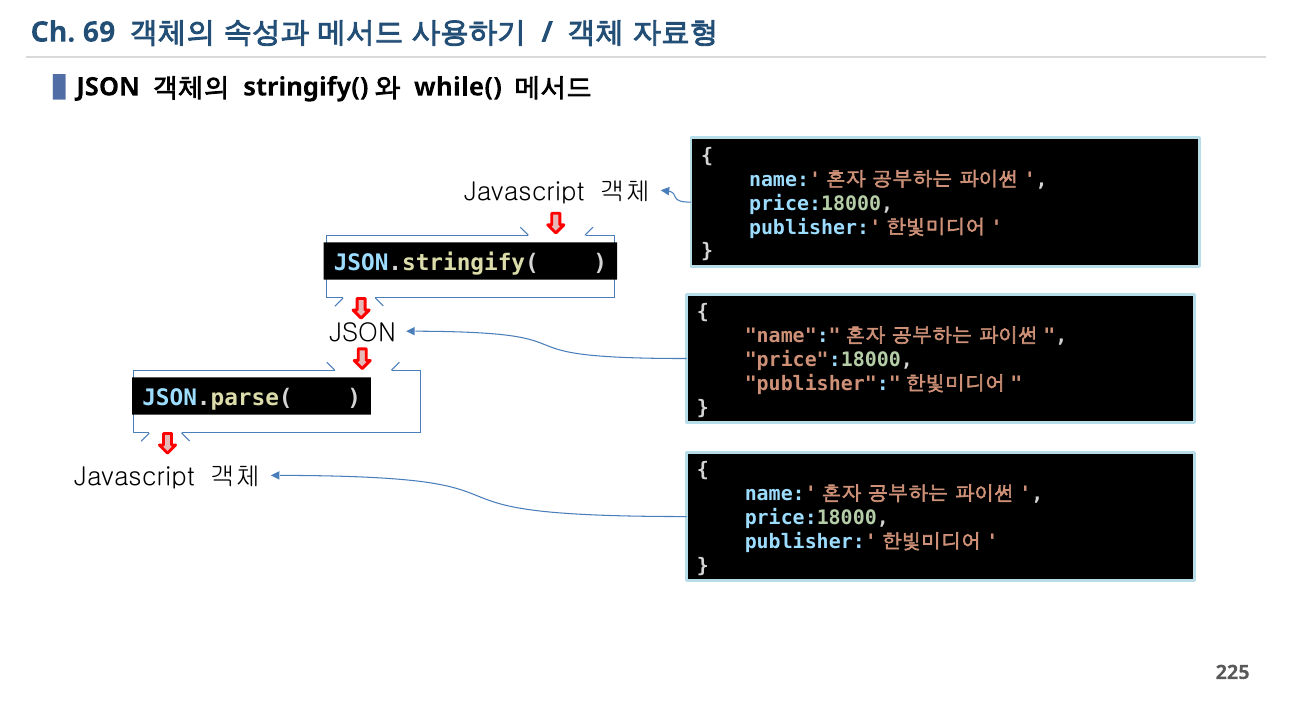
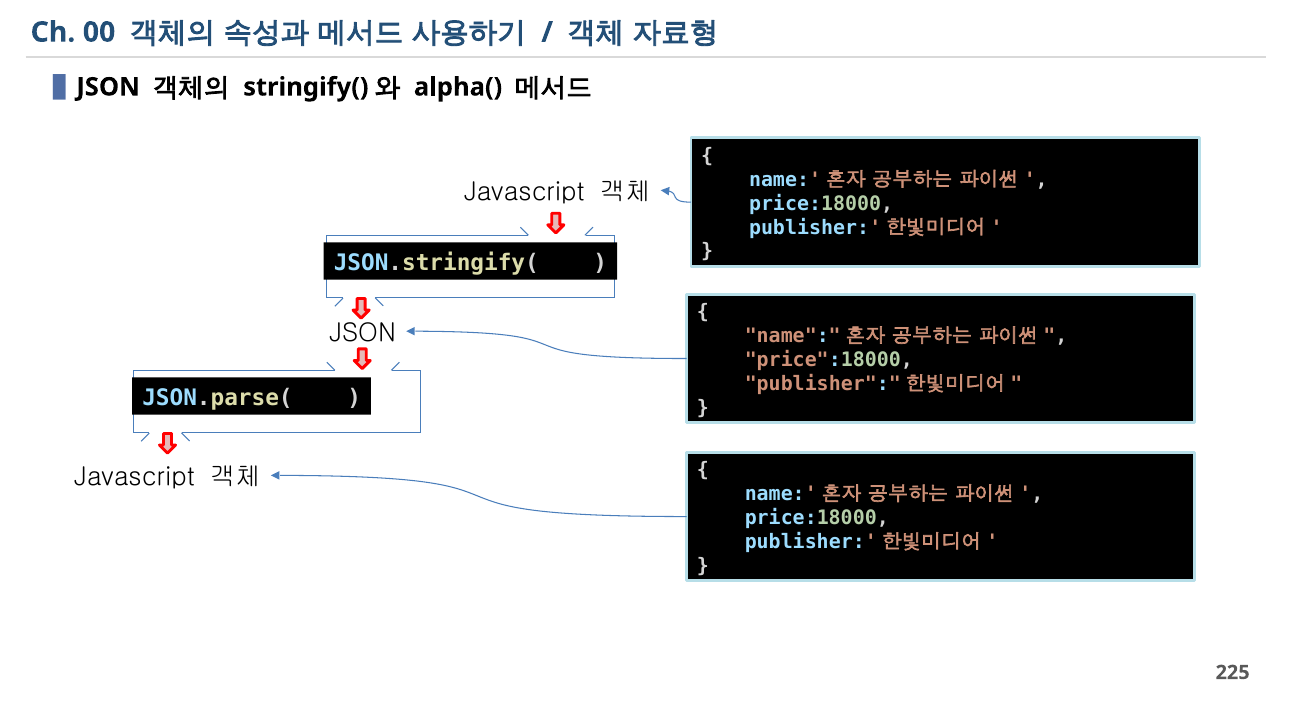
69: 69 -> 00
while(: while( -> alpha(
